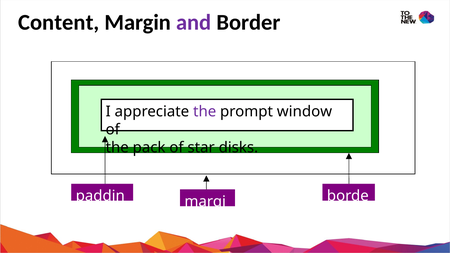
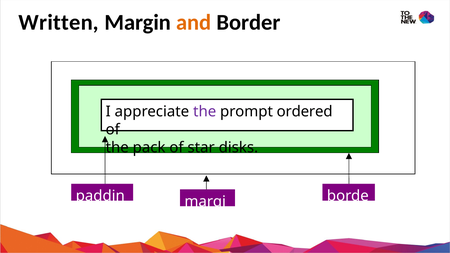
Content: Content -> Written
and colour: purple -> orange
window: window -> ordered
